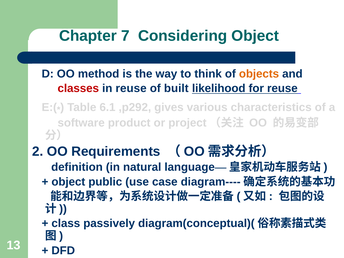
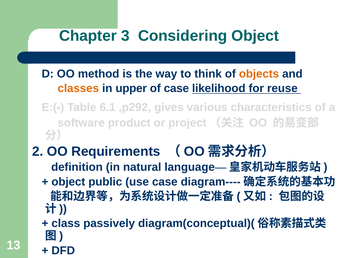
7: 7 -> 3
classes colour: red -> orange
in reuse: reuse -> upper
of built: built -> case
